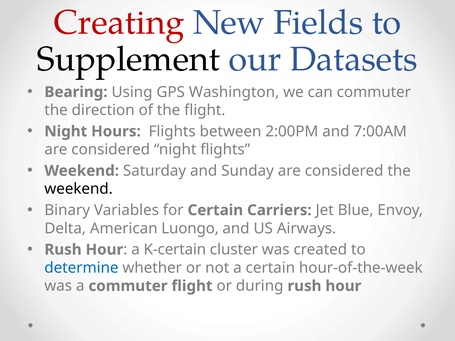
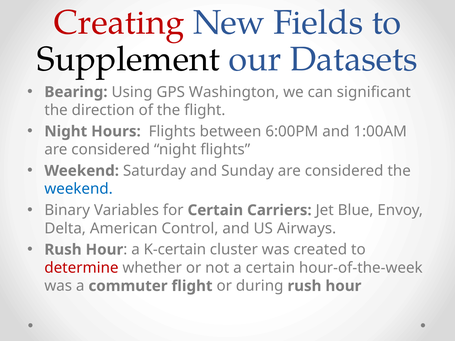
can commuter: commuter -> significant
2:00PM: 2:00PM -> 6:00PM
7:00AM: 7:00AM -> 1:00AM
weekend at (79, 189) colour: black -> blue
Luongo: Luongo -> Control
determine colour: blue -> red
